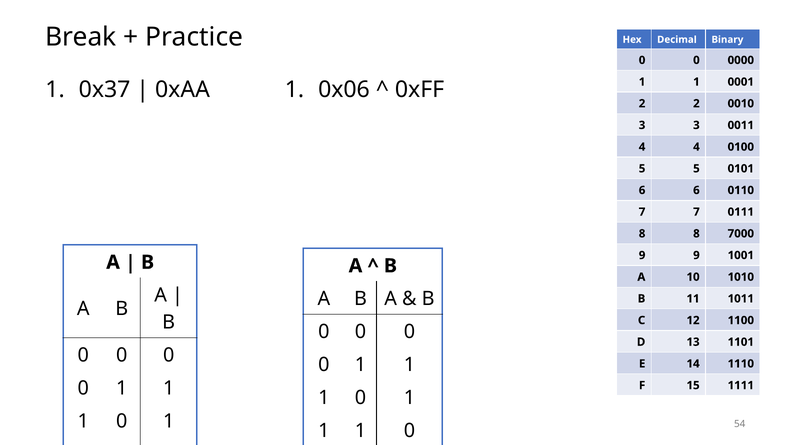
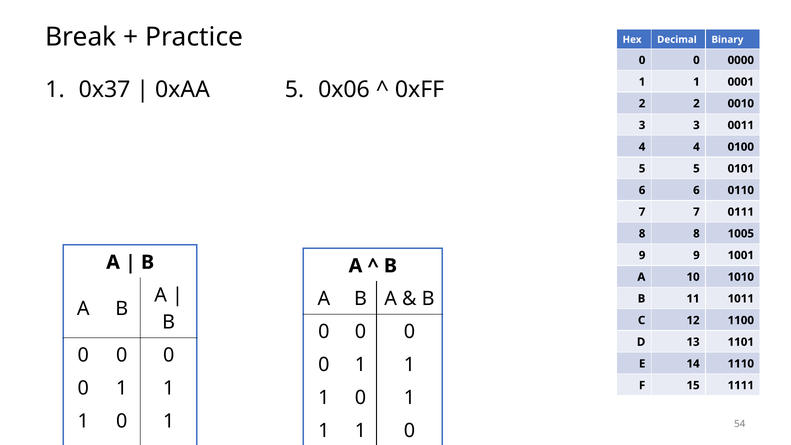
0xAA 1: 1 -> 5
7000: 7000 -> 1005
